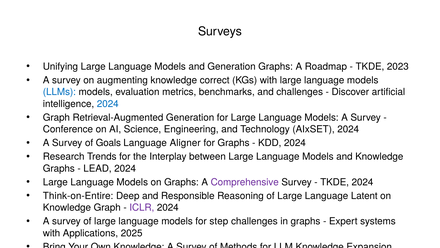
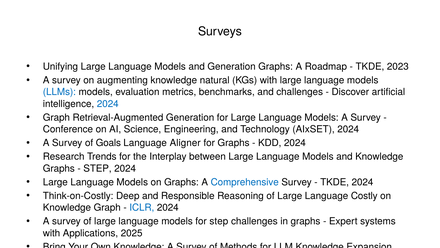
correct: correct -> natural
LEAD at (98, 168): LEAD -> STEP
Comprehensive colour: purple -> blue
Think-on-Entire: Think-on-Entire -> Think-on-Costly
Latent: Latent -> Costly
ICLR colour: purple -> blue
